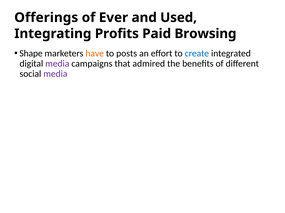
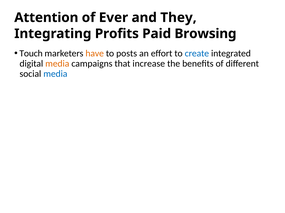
Offerings: Offerings -> Attention
Used: Used -> They
Shape: Shape -> Touch
media at (57, 64) colour: purple -> orange
admired: admired -> increase
media at (55, 74) colour: purple -> blue
